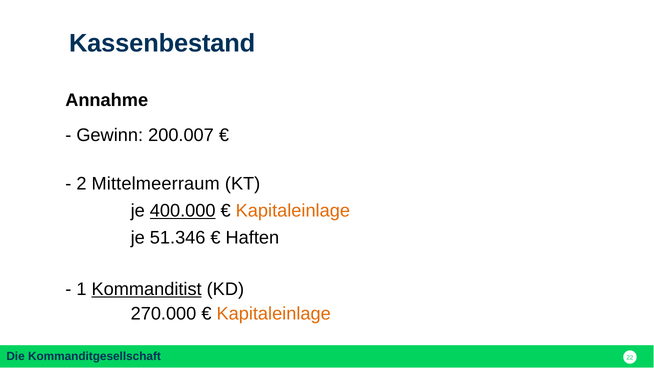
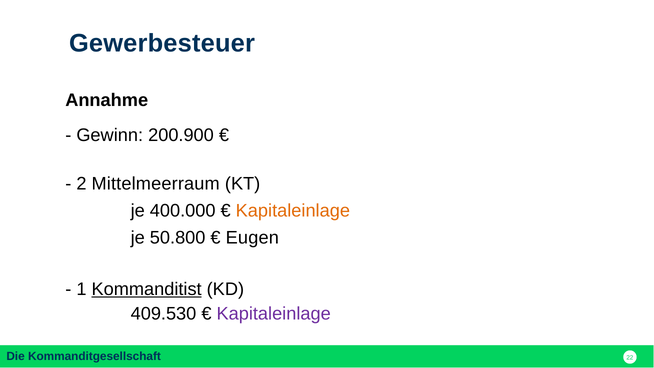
Kassenbestand: Kassenbestand -> Gewerbesteuer
200.007: 200.007 -> 200.900
400.000 underline: present -> none
51.346: 51.346 -> 50.800
Haften: Haften -> Eugen
270.000: 270.000 -> 409.530
Kapitaleinlage at (274, 313) colour: orange -> purple
